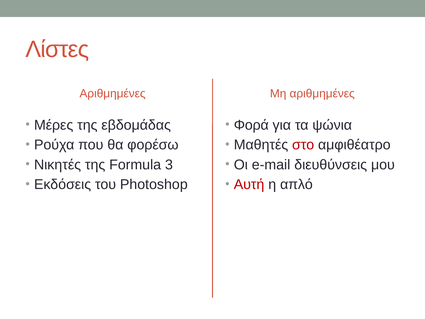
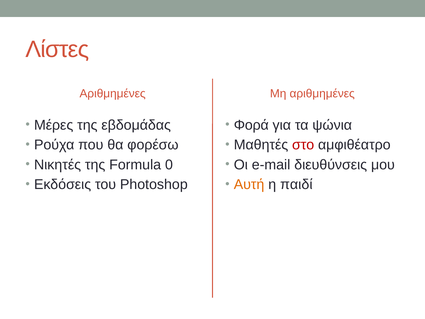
3: 3 -> 0
Αυτή colour: red -> orange
απλό: απλό -> παιδί
